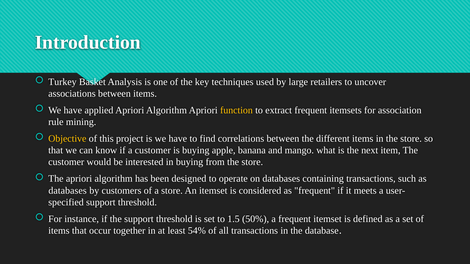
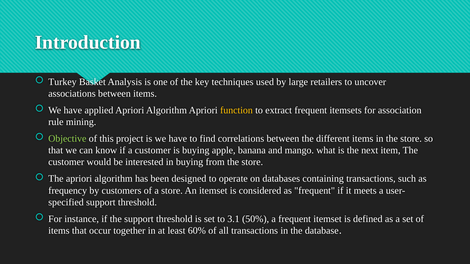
Objective colour: yellow -> light green
databases at (68, 191): databases -> frequency
1.5: 1.5 -> 3.1
54%: 54% -> 60%
